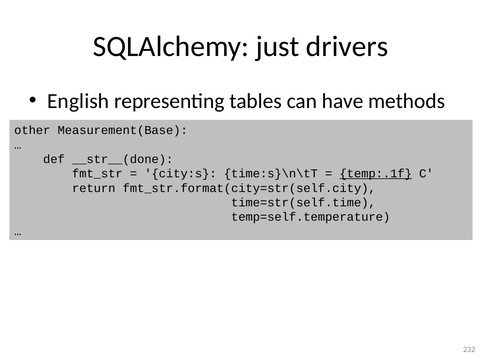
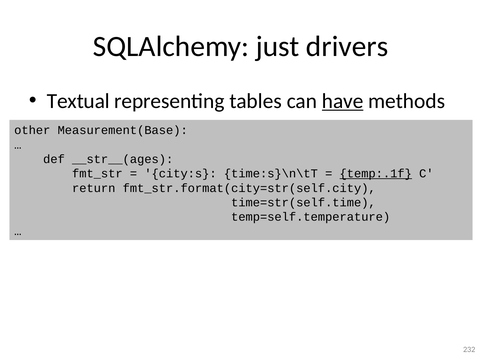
English: English -> Textual
have underline: none -> present
__str__(done: __str__(done -> __str__(ages
